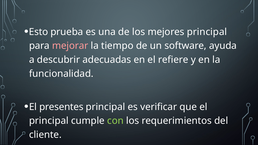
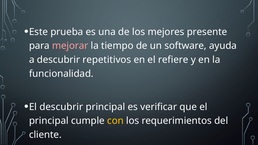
Esto: Esto -> Este
mejores principal: principal -> presente
adecuadas: adecuadas -> repetitivos
El presentes: presentes -> descubrir
con colour: light green -> yellow
